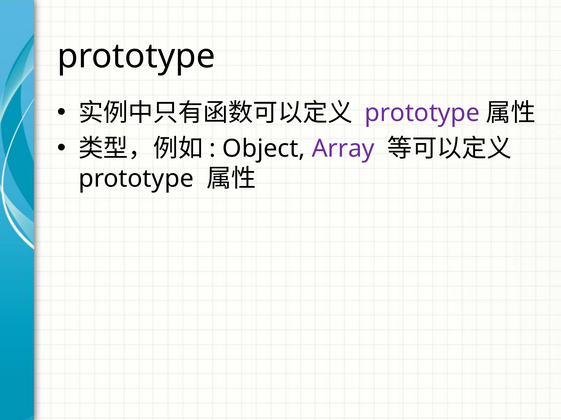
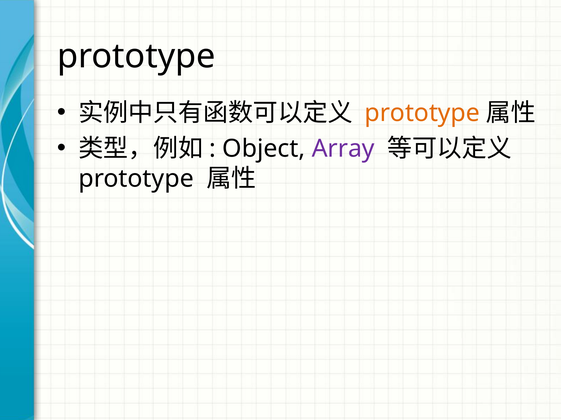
prototype at (422, 113) colour: purple -> orange
